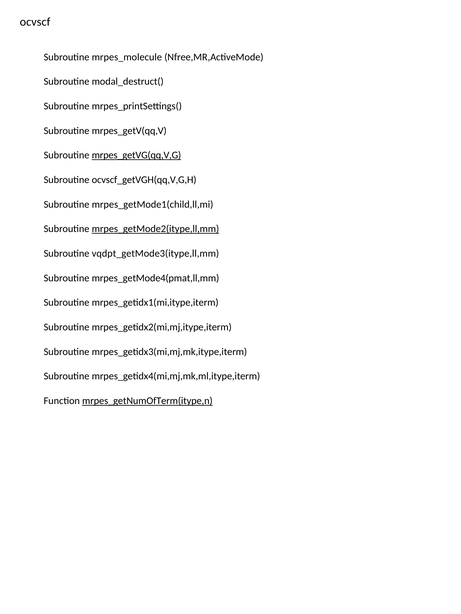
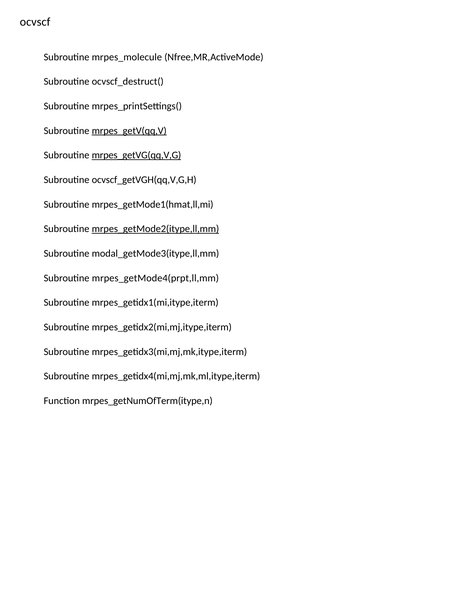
modal_destruct(: modal_destruct( -> ocvscf_destruct(
mrpes_getV(qq,V underline: none -> present
mrpes_getMode1(child,ll,mi: mrpes_getMode1(child,ll,mi -> mrpes_getMode1(hmat,ll,mi
vqdpt_getMode3(itype,ll,mm: vqdpt_getMode3(itype,ll,mm -> modal_getMode3(itype,ll,mm
mrpes_getMode4(pmat,ll,mm: mrpes_getMode4(pmat,ll,mm -> mrpes_getMode4(prpt,ll,mm
mrpes_getNumOfTerm(itype,n underline: present -> none
